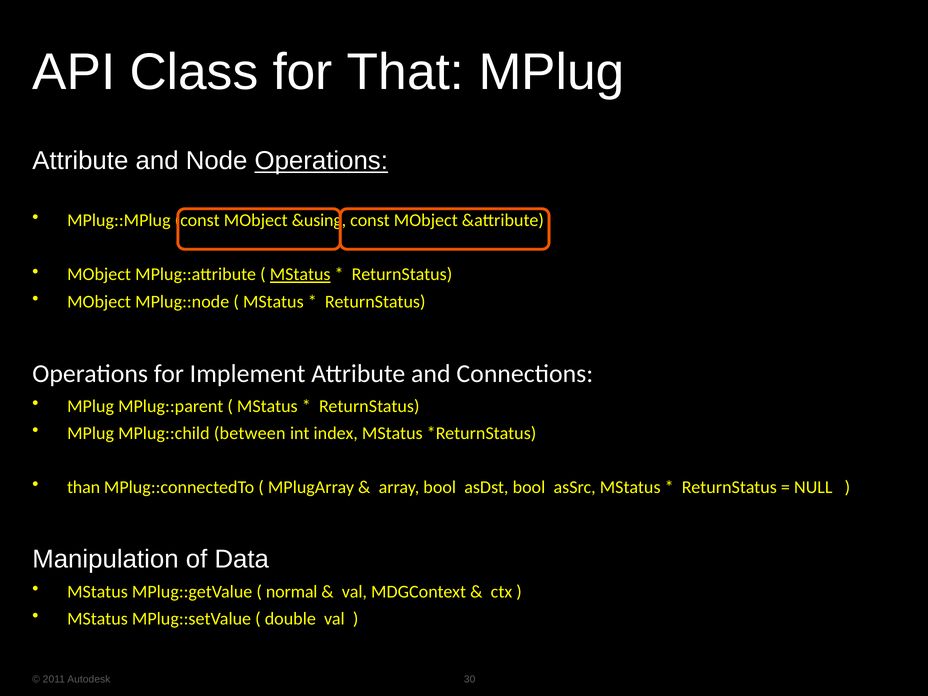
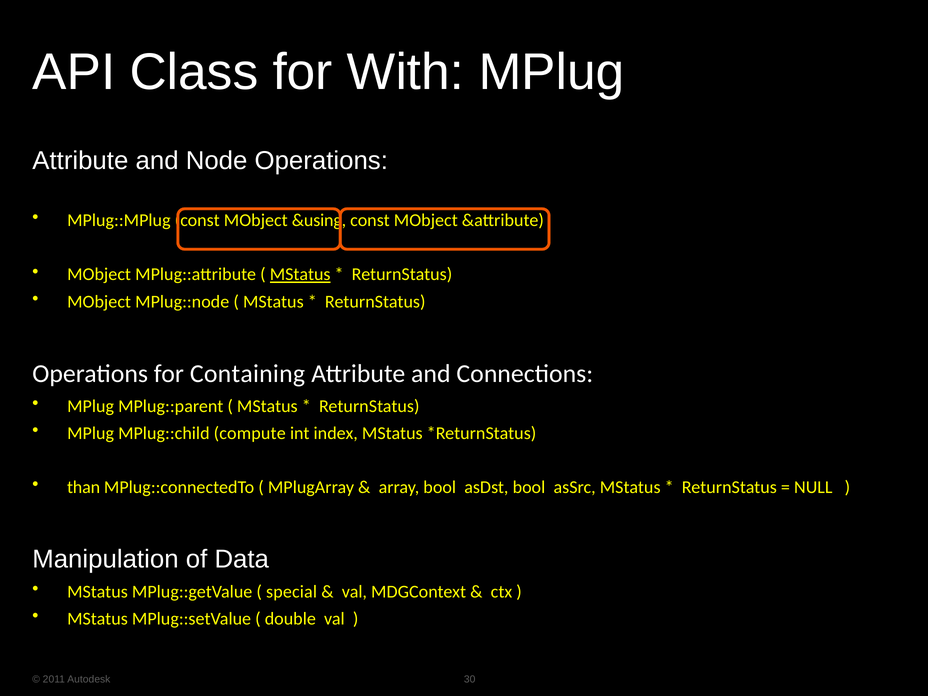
That: That -> With
Operations at (321, 161) underline: present -> none
Implement: Implement -> Containing
between: between -> compute
normal: normal -> special
